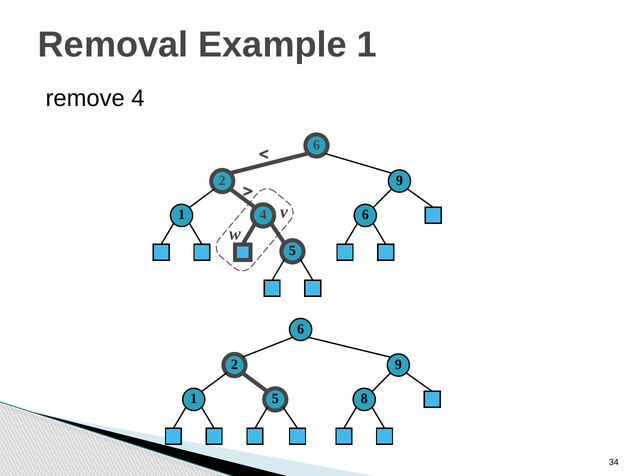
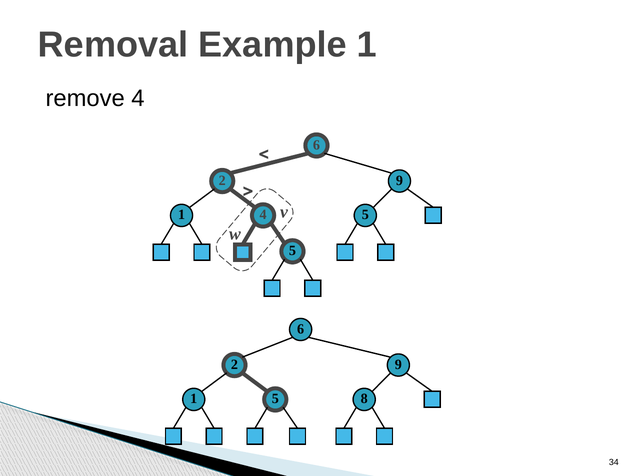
1 6: 6 -> 5
